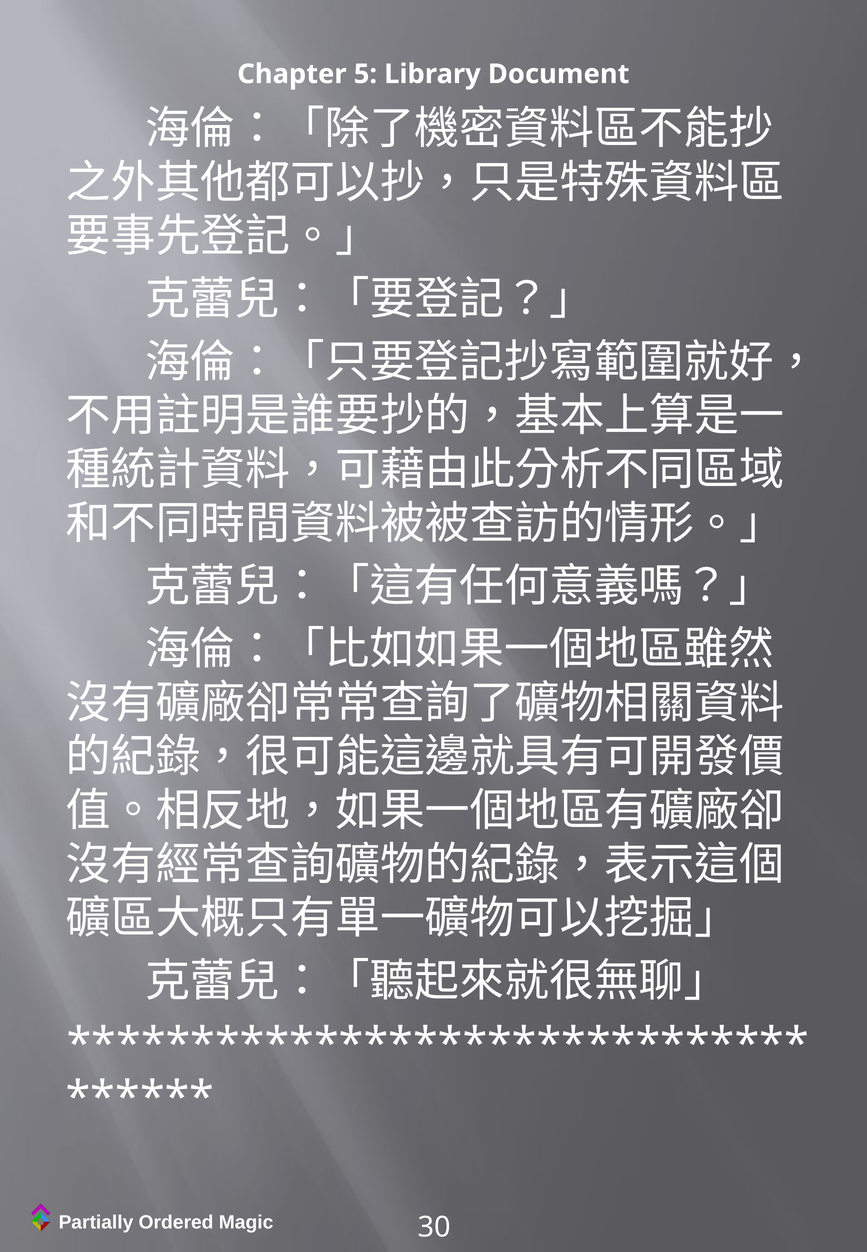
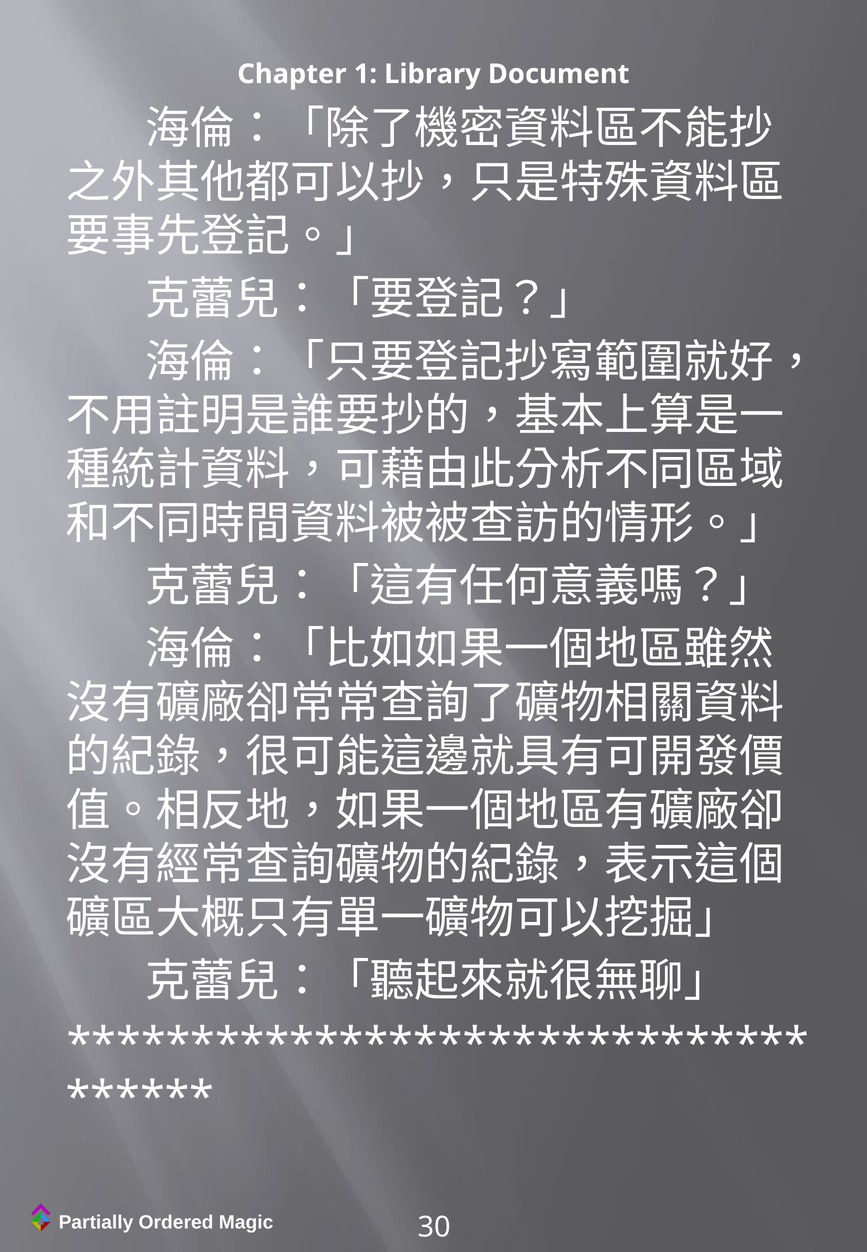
5: 5 -> 1
